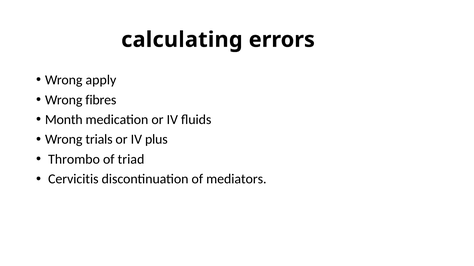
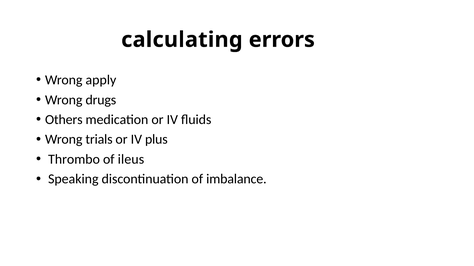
fibres: fibres -> drugs
Month: Month -> Others
triad: triad -> ileus
Cervicitis: Cervicitis -> Speaking
mediators: mediators -> imbalance
